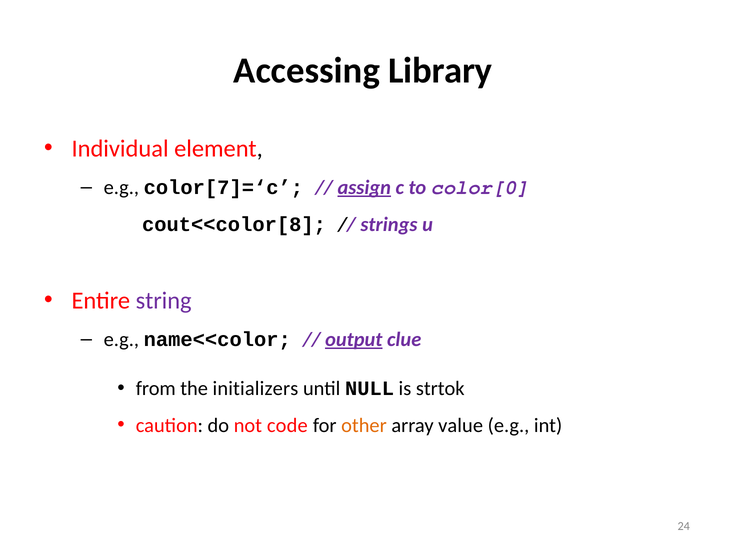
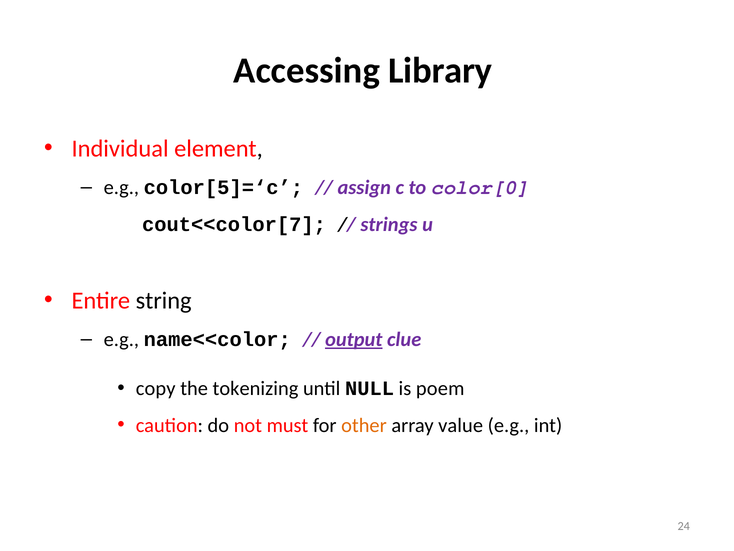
color[7]=‘c: color[7]=‘c -> color[5]=‘c
assign underline: present -> none
cout<<color[8: cout<<color[8 -> cout<<color[7
string colour: purple -> black
from: from -> copy
initializers: initializers -> tokenizing
strtok: strtok -> poem
code: code -> must
